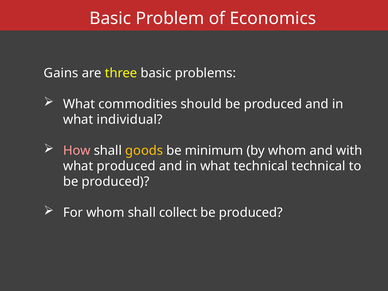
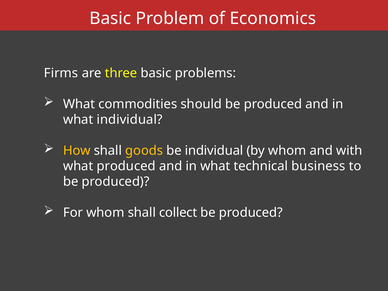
Gains: Gains -> Firms
How colour: pink -> yellow
be minimum: minimum -> individual
technical technical: technical -> business
